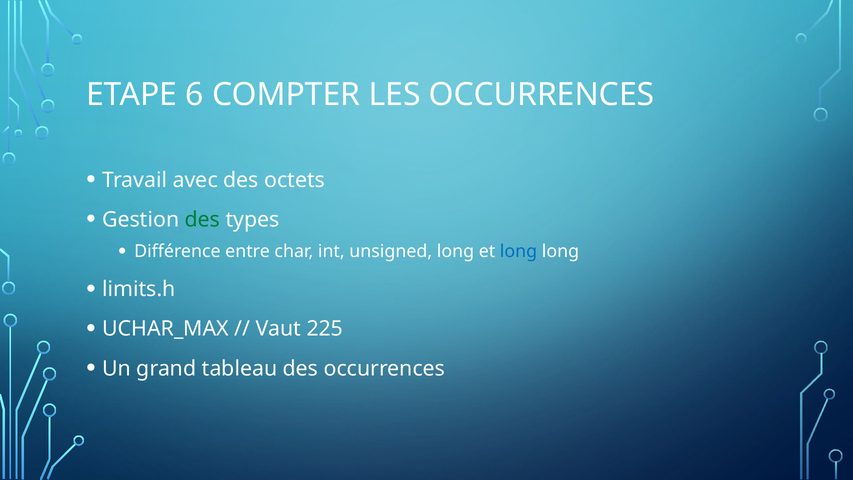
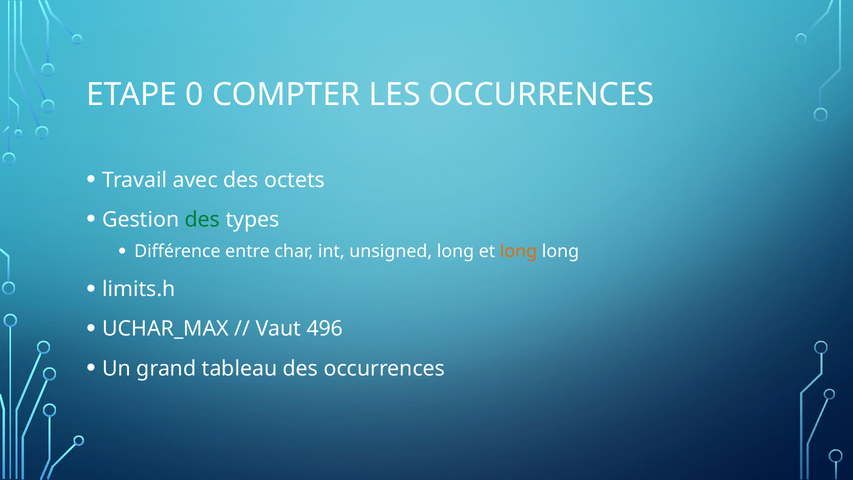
6: 6 -> 0
long at (518, 251) colour: blue -> orange
225: 225 -> 496
